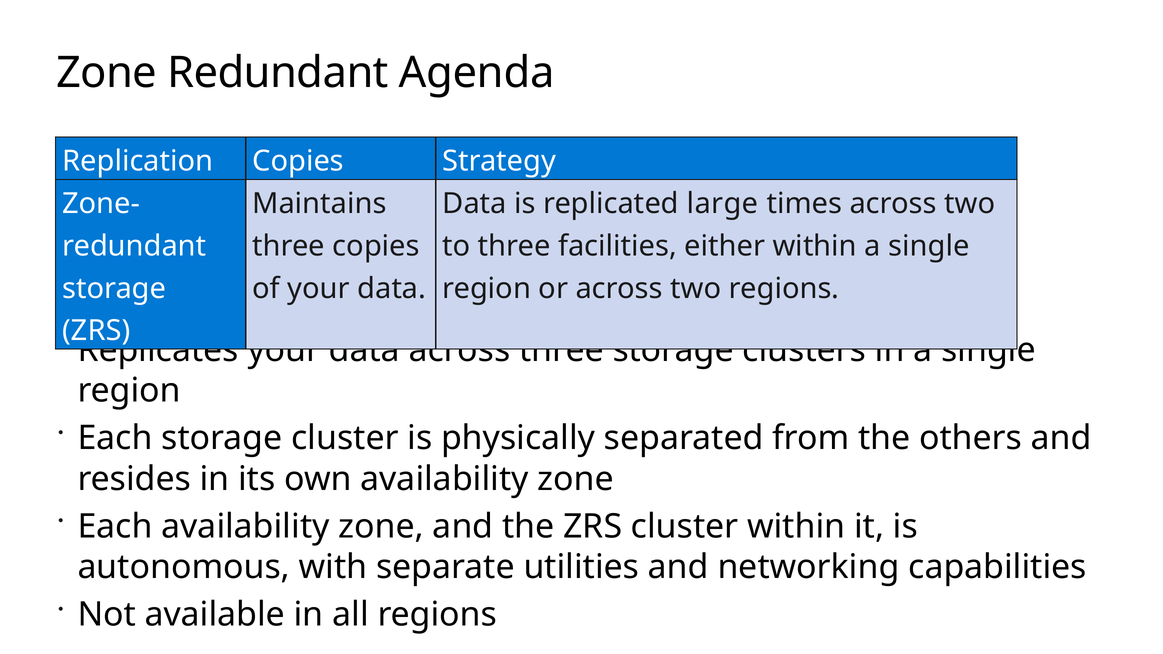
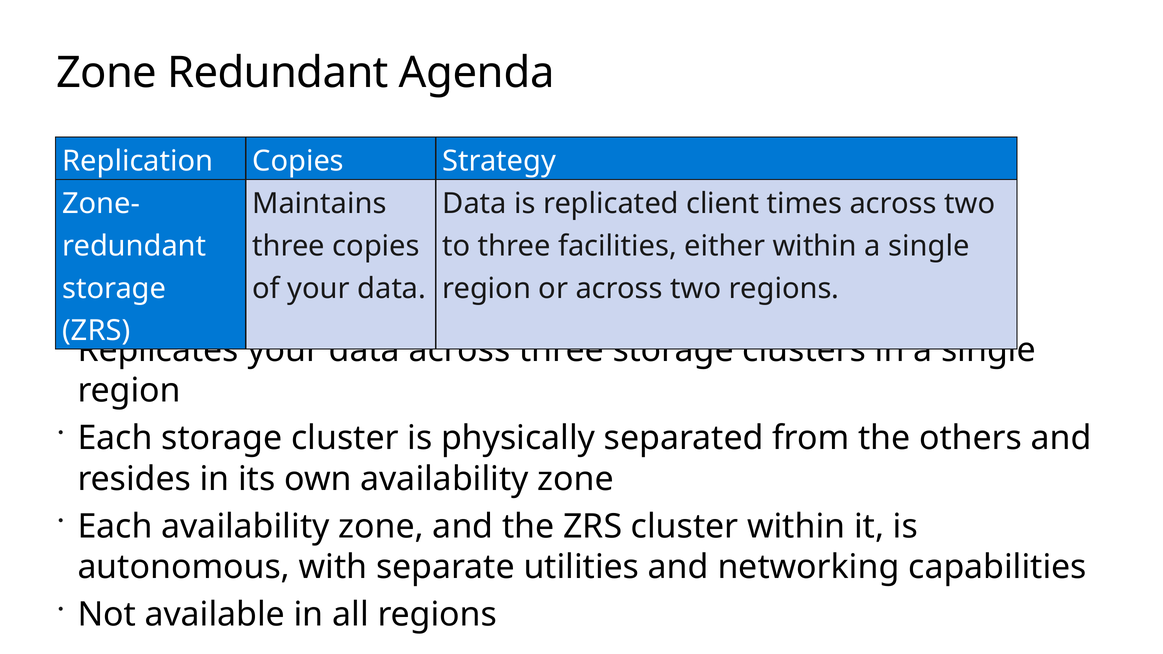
large: large -> client
